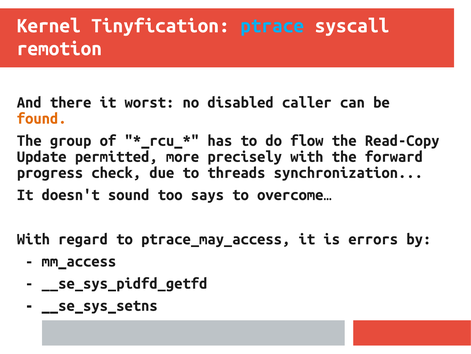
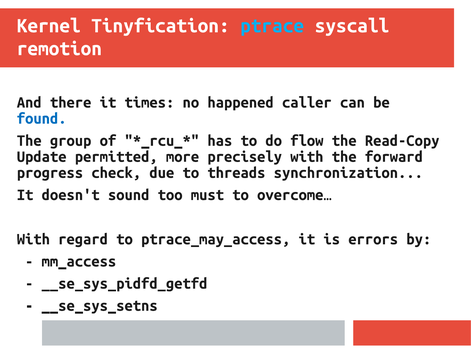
worst: worst -> times
disabled: disabled -> happened
found colour: orange -> blue
says: says -> must
